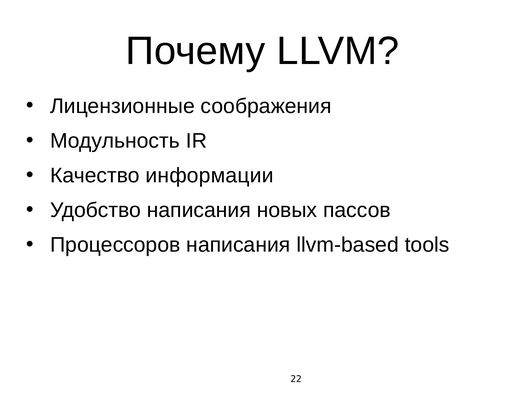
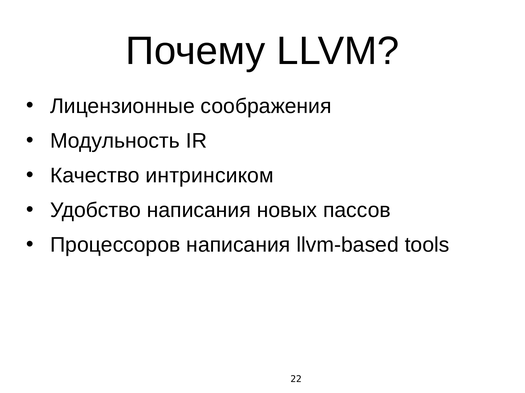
информации: информации -> интринсиком
